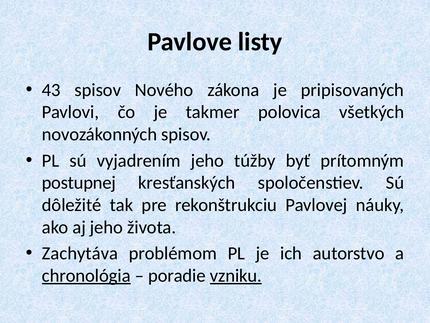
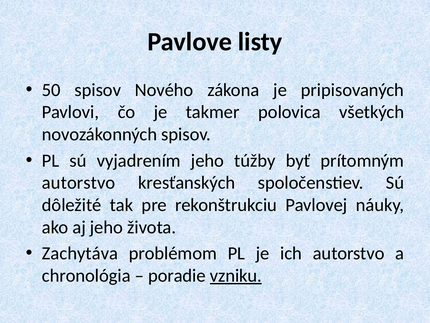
43: 43 -> 50
postupnej at (79, 183): postupnej -> autorstvo
chronológia underline: present -> none
